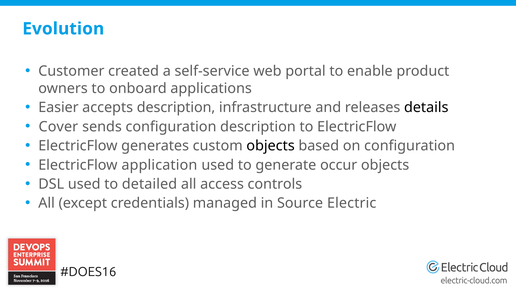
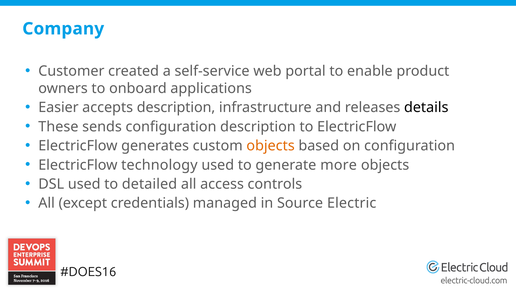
Evolution: Evolution -> Company
Cover: Cover -> These
objects at (271, 146) colour: black -> orange
application: application -> technology
occur: occur -> more
